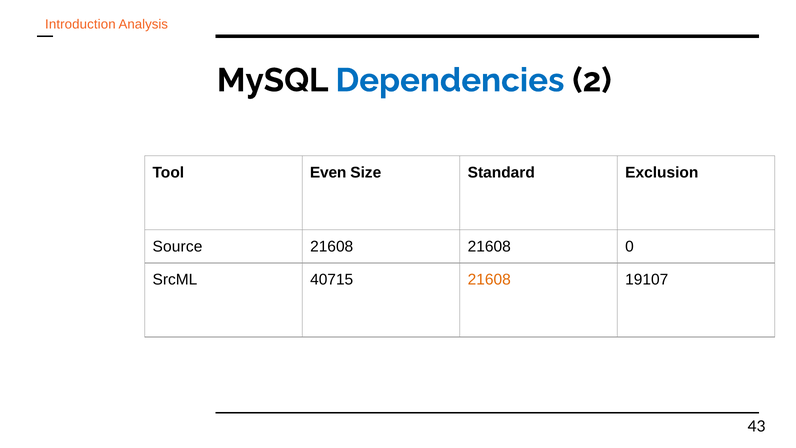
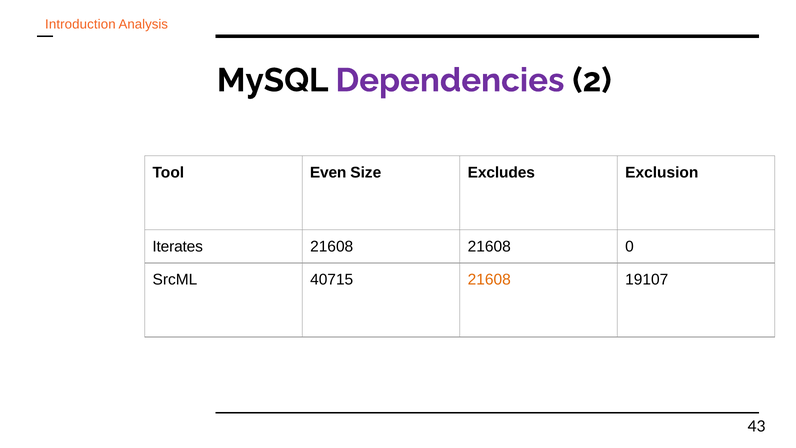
Dependencies colour: blue -> purple
Standard: Standard -> Excludes
Source: Source -> Iterates
